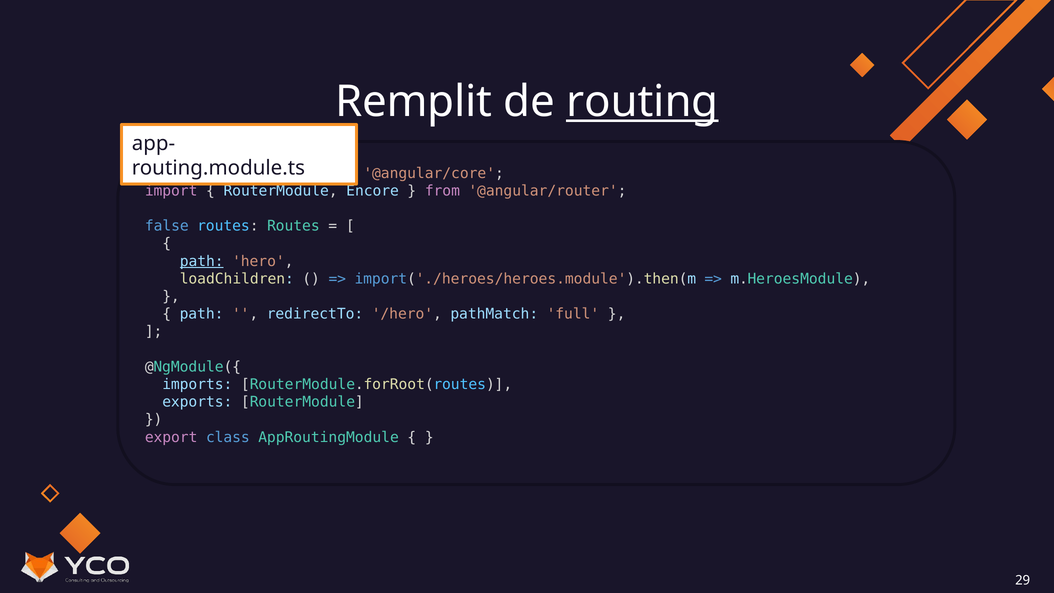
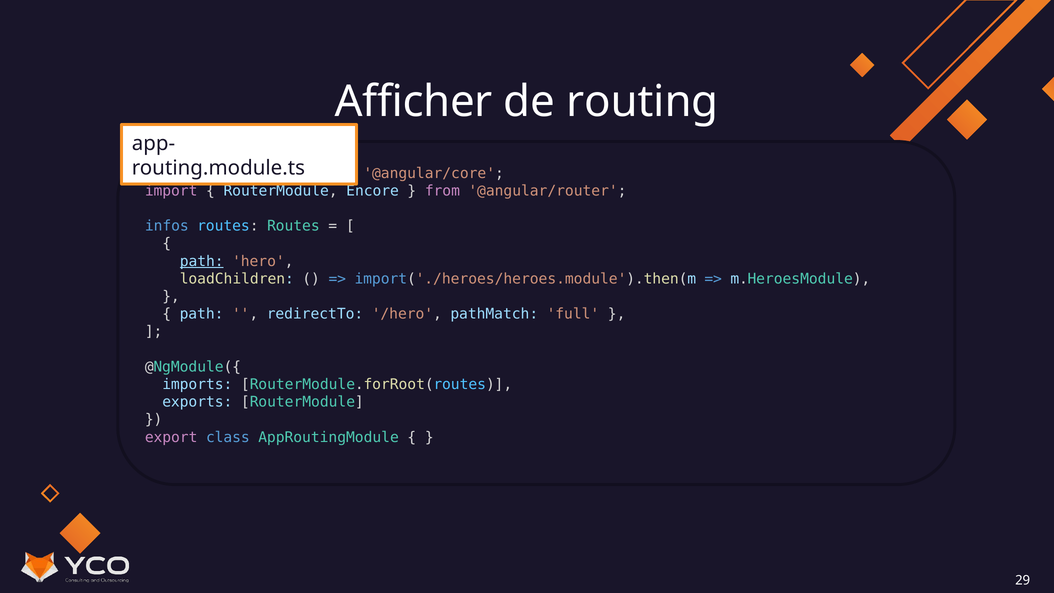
Remplit: Remplit -> Afficher
routing underline: present -> none
false: false -> infos
